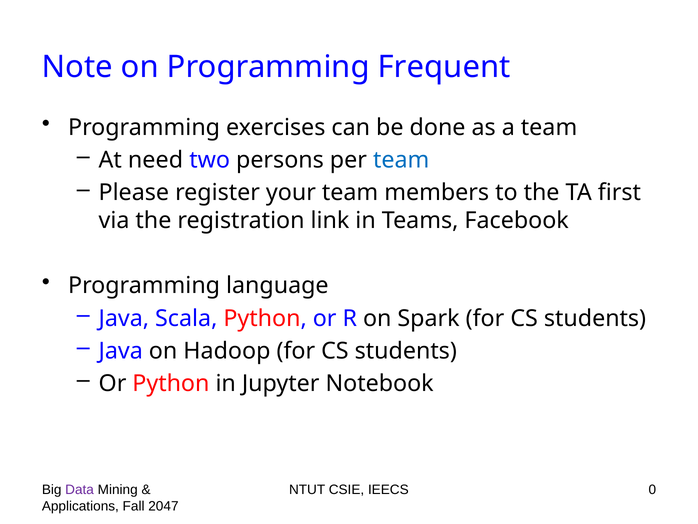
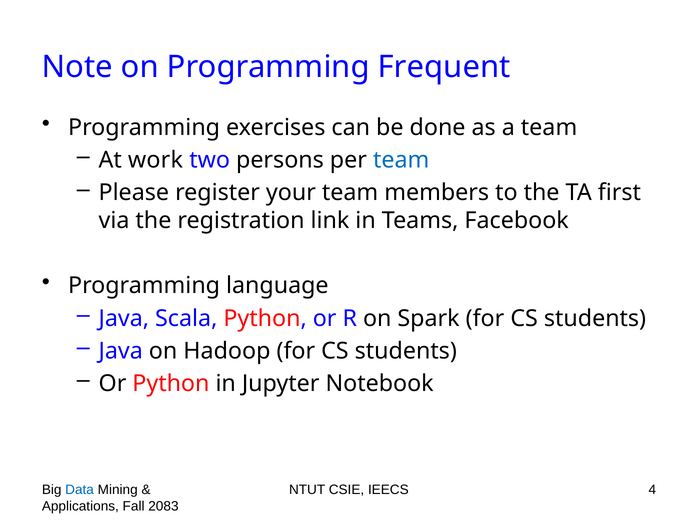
need: need -> work
Data colour: purple -> blue
0: 0 -> 4
2047: 2047 -> 2083
